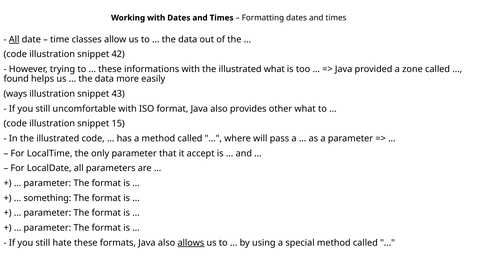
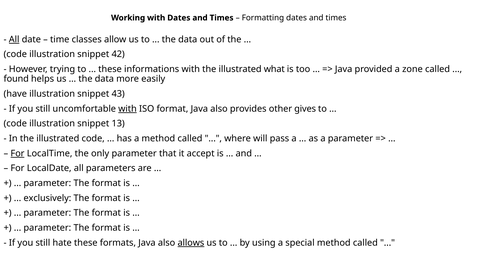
ways: ways -> have
with at (128, 109) underline: none -> present
other what: what -> gives
15: 15 -> 13
For at (18, 153) underline: none -> present
something: something -> exclusively
